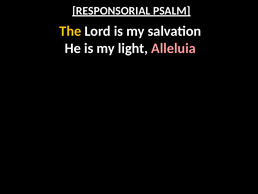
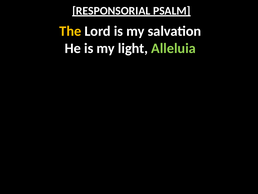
Alleluia colour: pink -> light green
